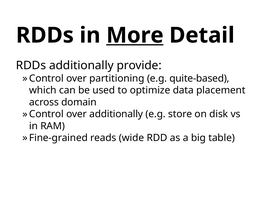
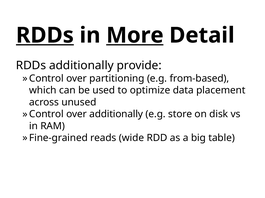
RDDs at (45, 35) underline: none -> present
quite-based: quite-based -> from-based
domain: domain -> unused
